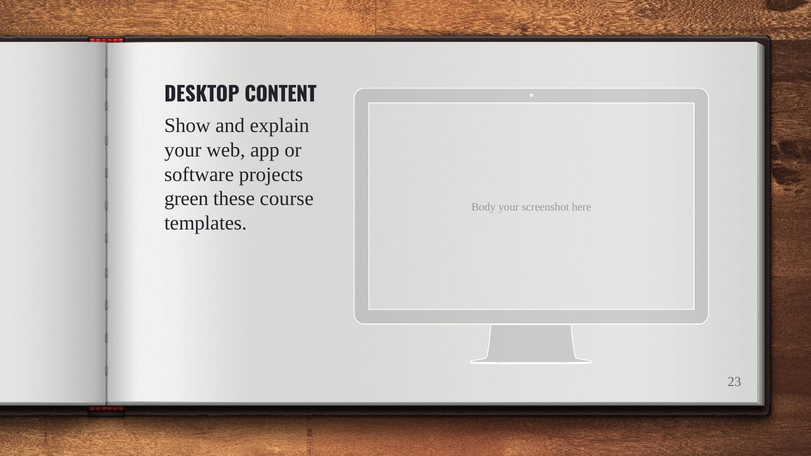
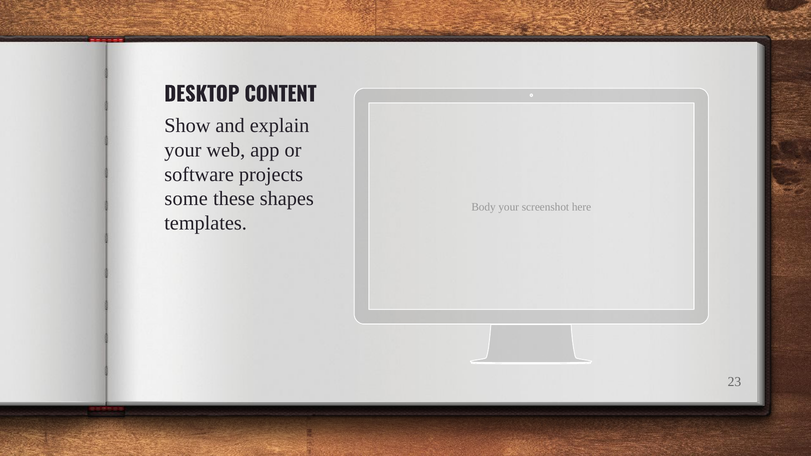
green: green -> some
course: course -> shapes
